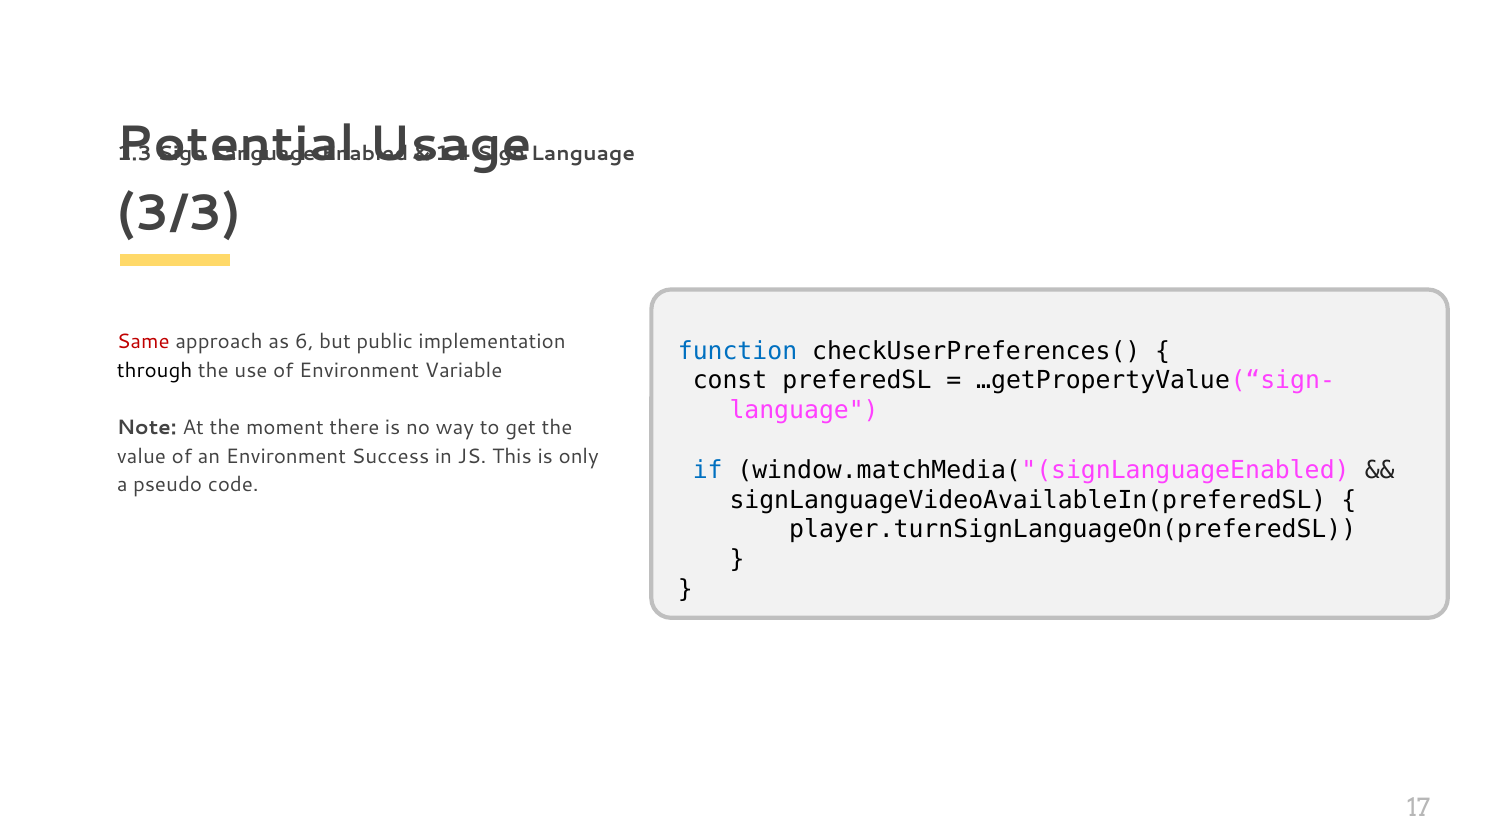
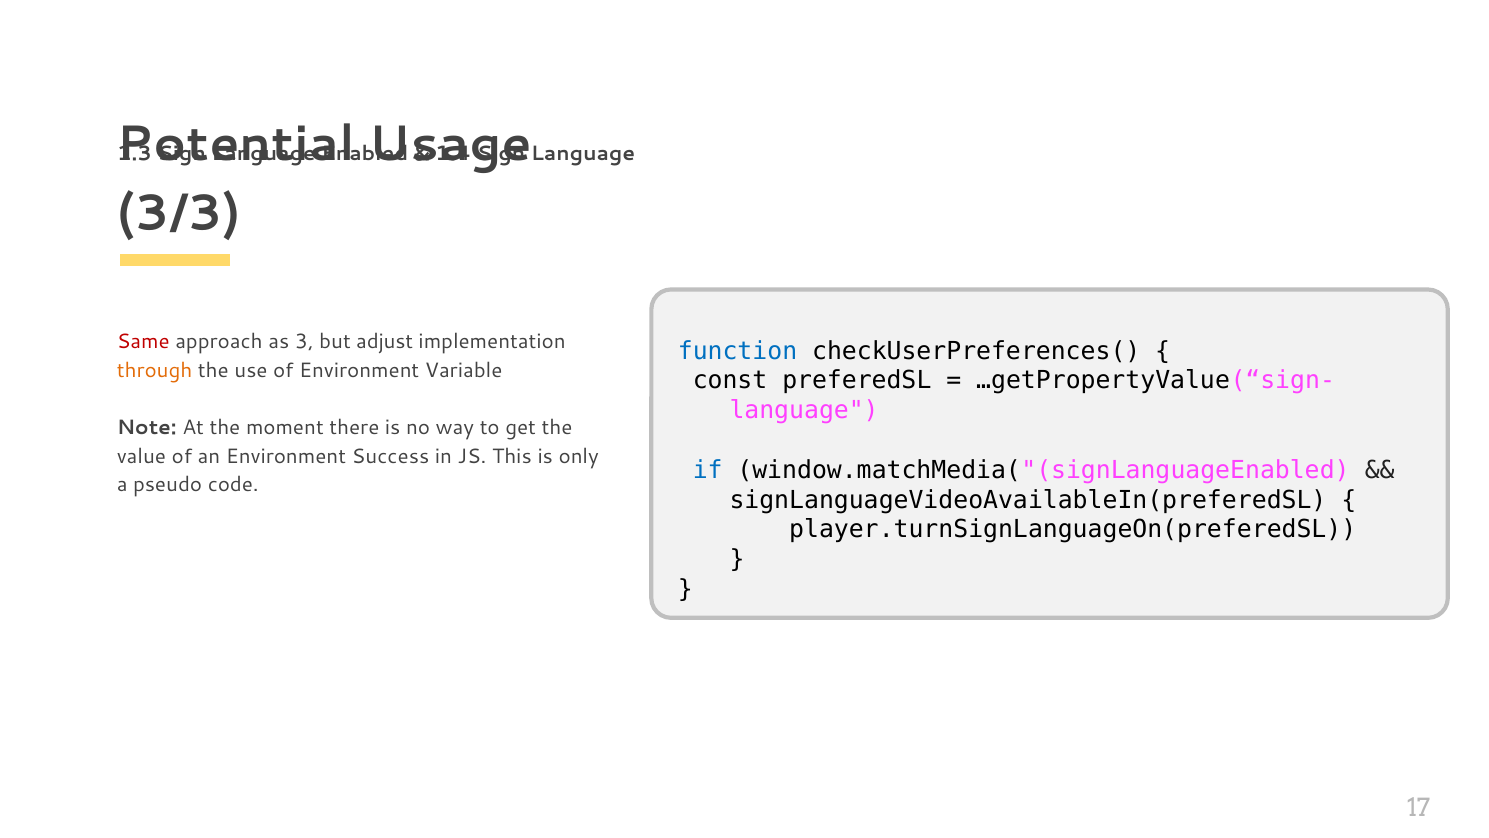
6: 6 -> 3
public: public -> adjust
through colour: black -> orange
